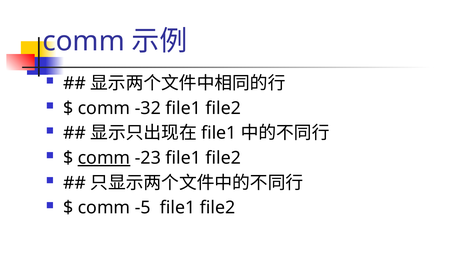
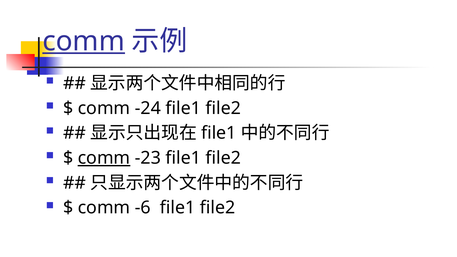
comm at (84, 41) underline: none -> present
-32: -32 -> -24
-5: -5 -> -6
